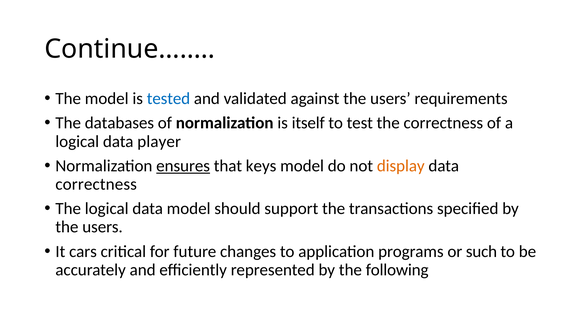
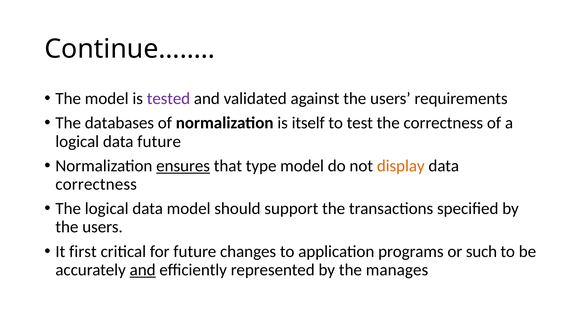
tested colour: blue -> purple
data player: player -> future
keys: keys -> type
cars: cars -> first
and at (143, 270) underline: none -> present
following: following -> manages
